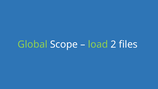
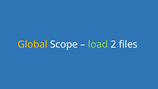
Global colour: light green -> yellow
